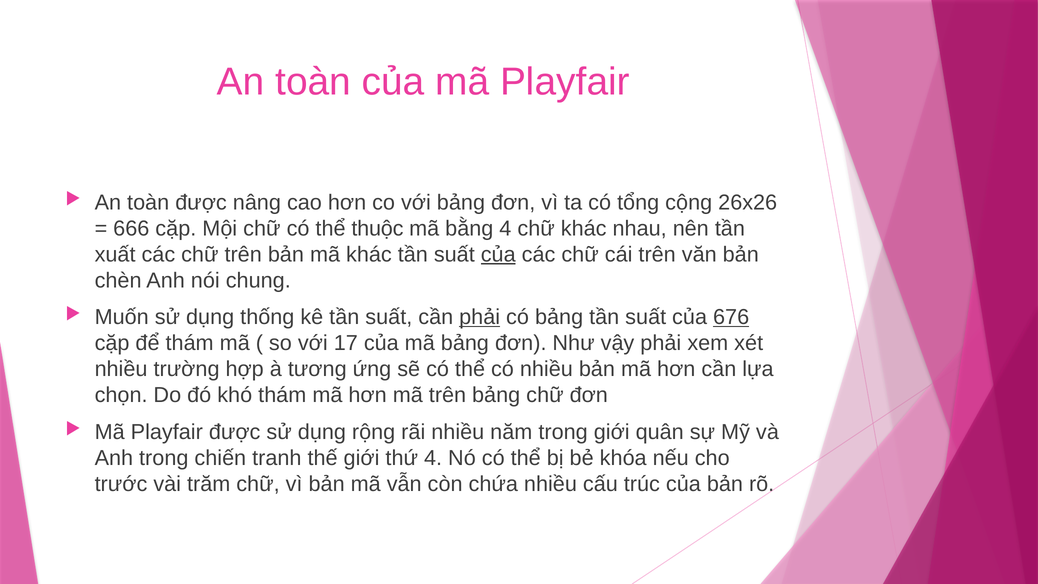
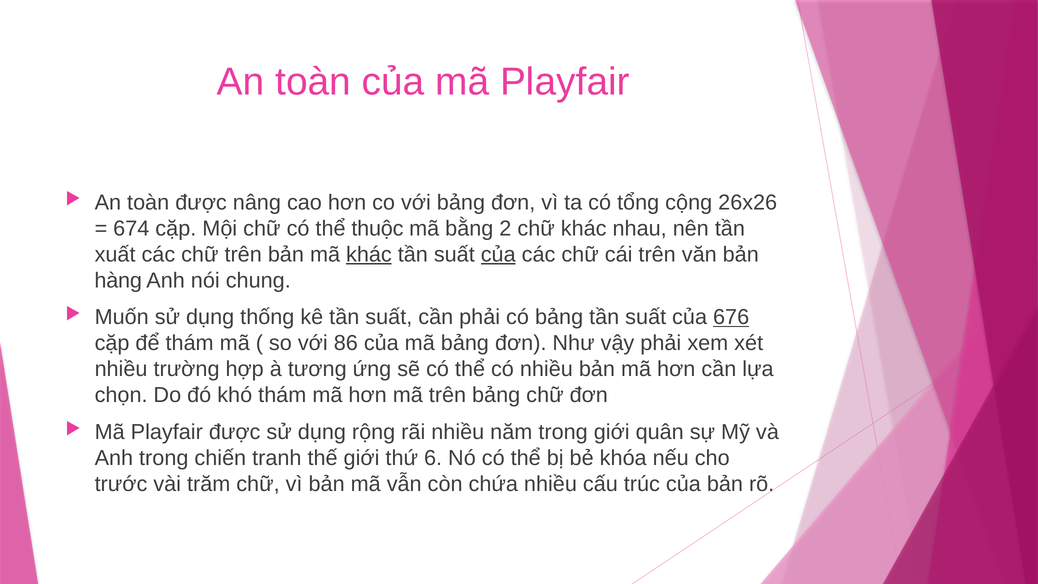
666: 666 -> 674
bằng 4: 4 -> 2
khác at (369, 254) underline: none -> present
chèn: chèn -> hàng
phải at (480, 317) underline: present -> none
17: 17 -> 86
thứ 4: 4 -> 6
